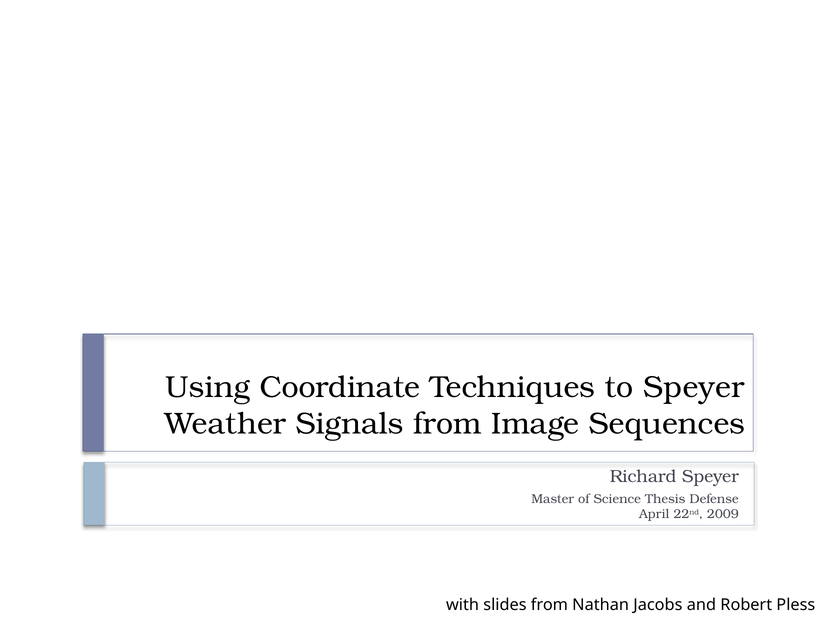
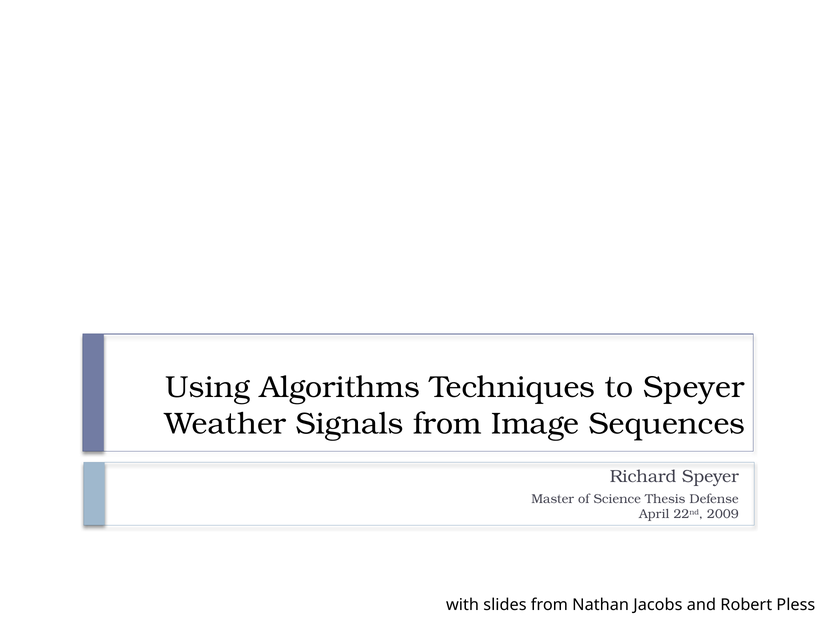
Coordinate: Coordinate -> Algorithms
